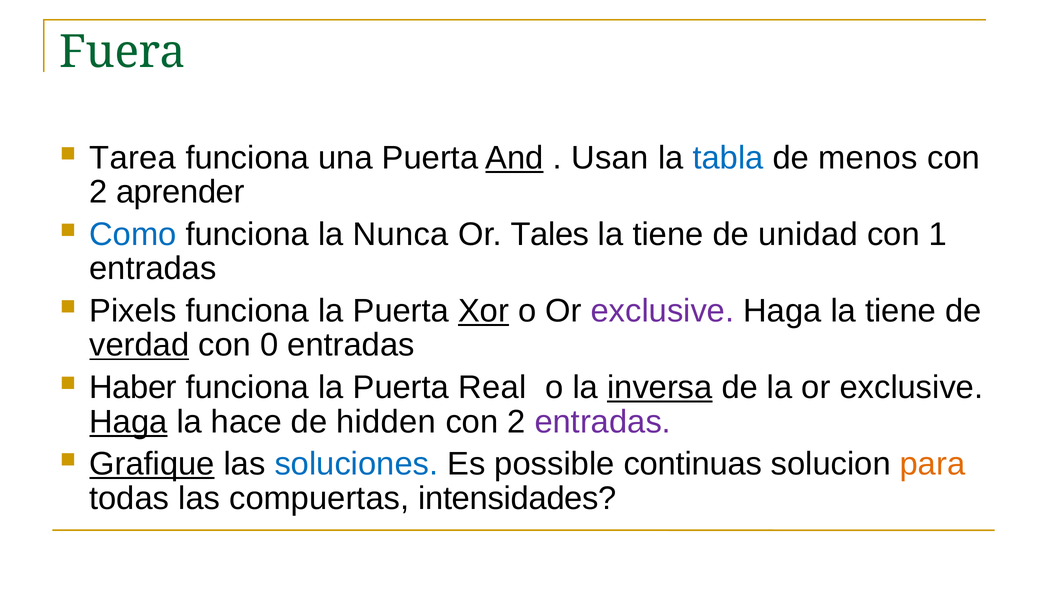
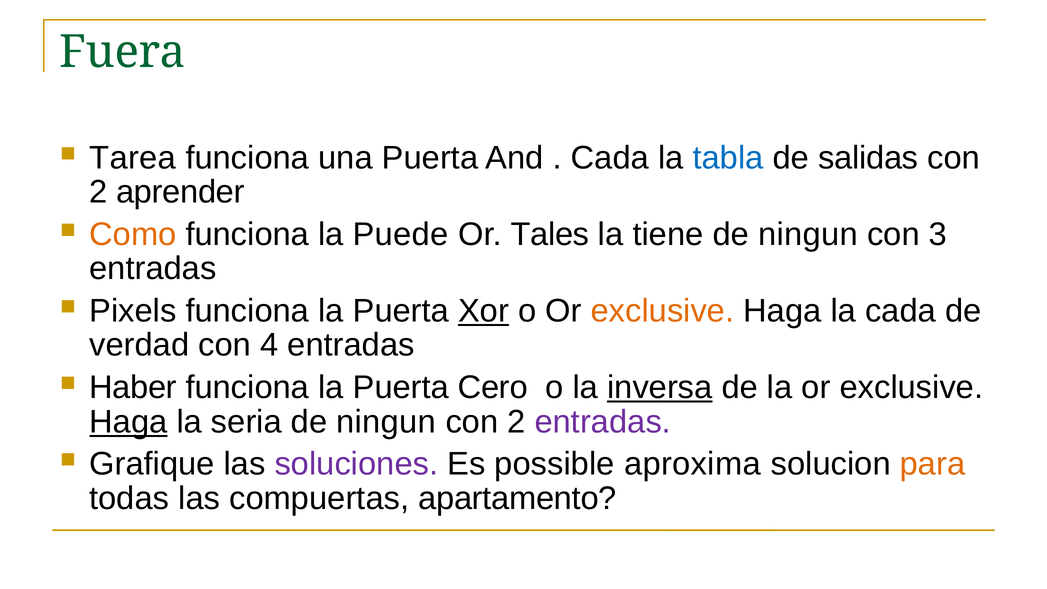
And underline: present -> none
Usan at (610, 158): Usan -> Cada
menos: menos -> salidas
Como colour: blue -> orange
Nunca: Nunca -> Puede
unidad at (808, 234): unidad -> ningun
1: 1 -> 3
exclusive at (662, 311) colour: purple -> orange
Haga la tiene: tiene -> cada
verdad underline: present -> none
0: 0 -> 4
Real: Real -> Cero
hace: hace -> seria
hidden at (386, 422): hidden -> ningun
Grafique underline: present -> none
soluciones colour: blue -> purple
continuas: continuas -> aproxima
intensidades: intensidades -> apartamento
